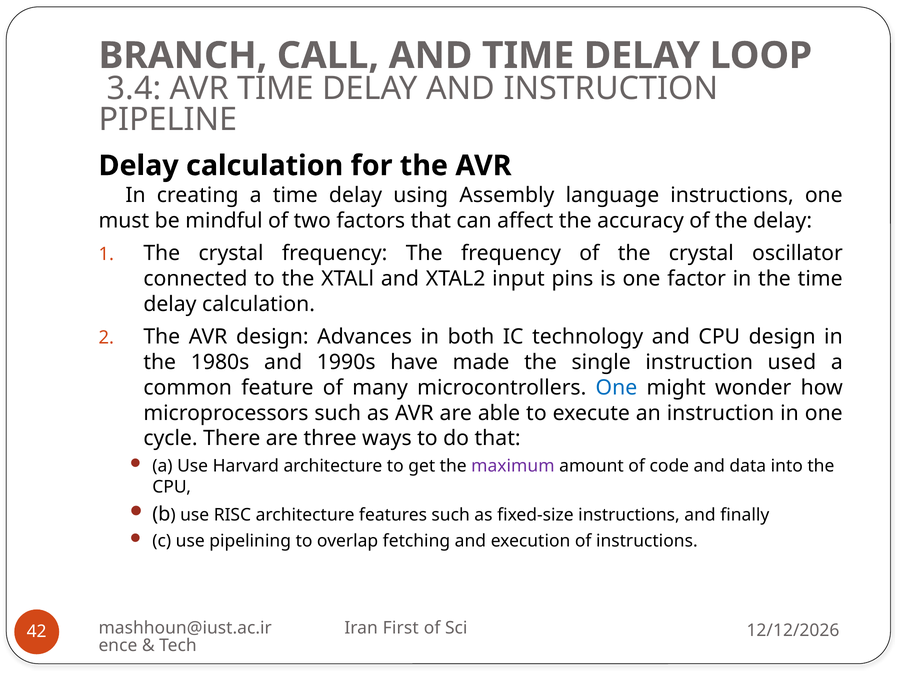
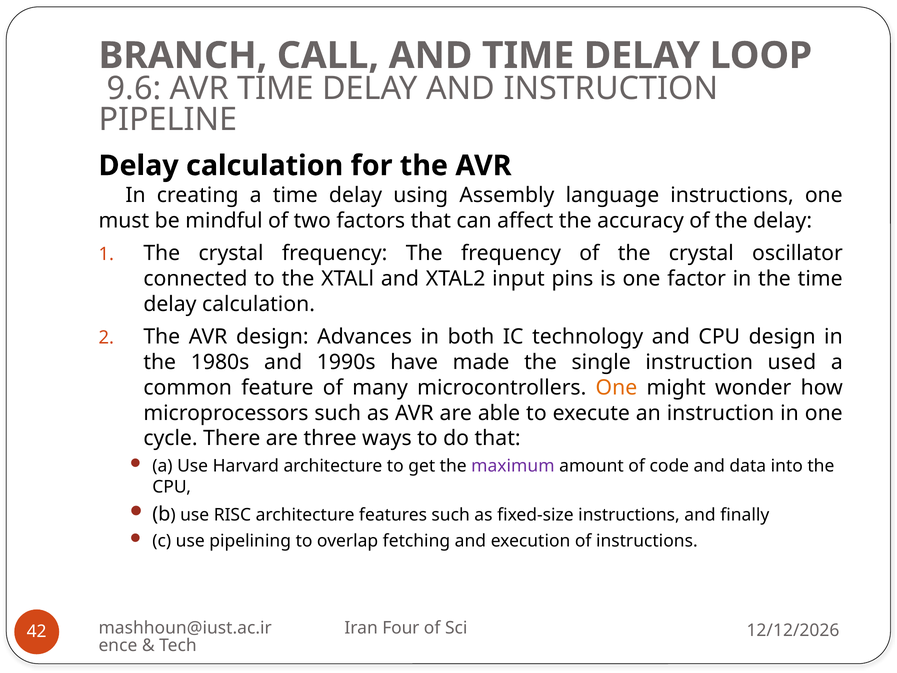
3.4: 3.4 -> 9.6
One at (616, 387) colour: blue -> orange
First: First -> Four
